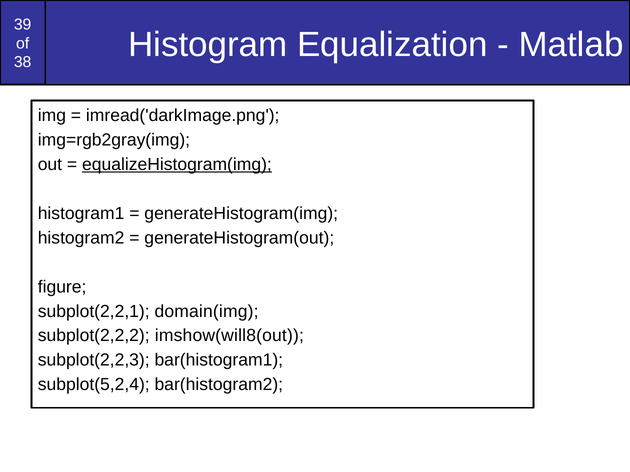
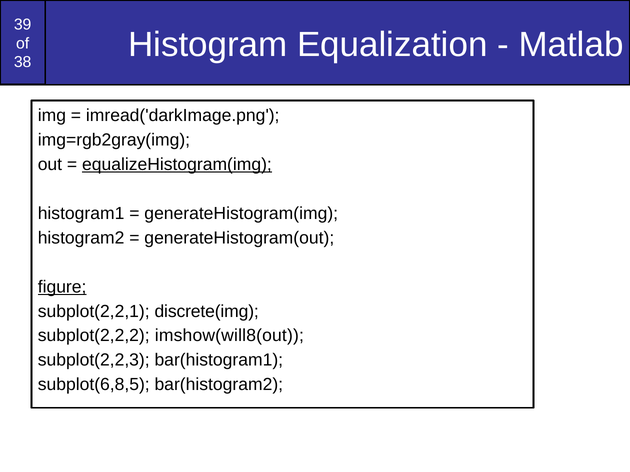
figure underline: none -> present
domain(img: domain(img -> discrete(img
subplot(5,2,4: subplot(5,2,4 -> subplot(6,8,5
